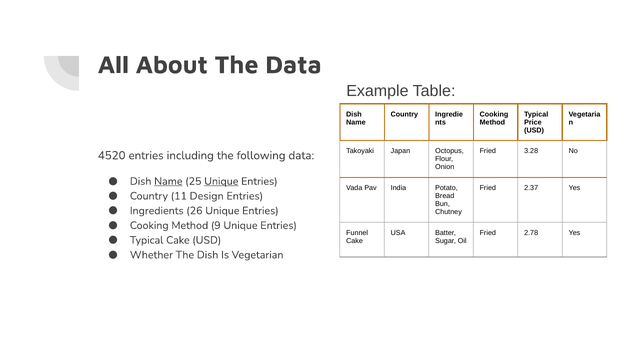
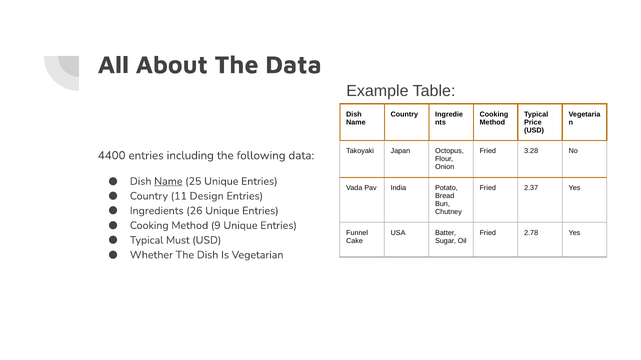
4520: 4520 -> 4400
Unique at (221, 182) underline: present -> none
Typical Cake: Cake -> Must
